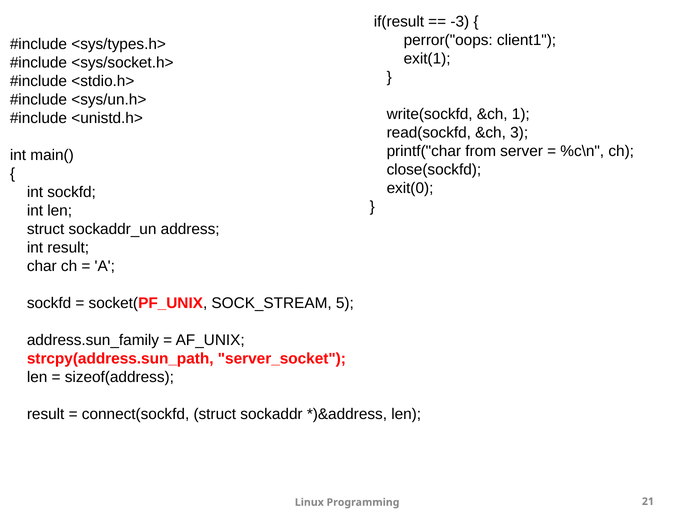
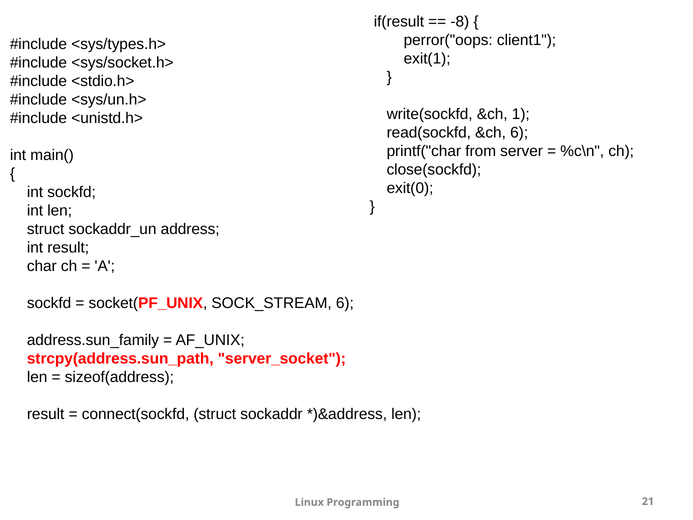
-3: -3 -> -8
&ch 3: 3 -> 6
SOCK_STREAM 5: 5 -> 6
